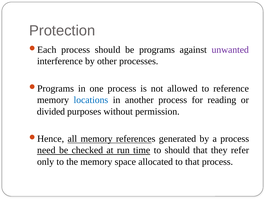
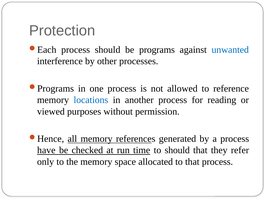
unwanted colour: purple -> blue
divided: divided -> viewed
need: need -> have
